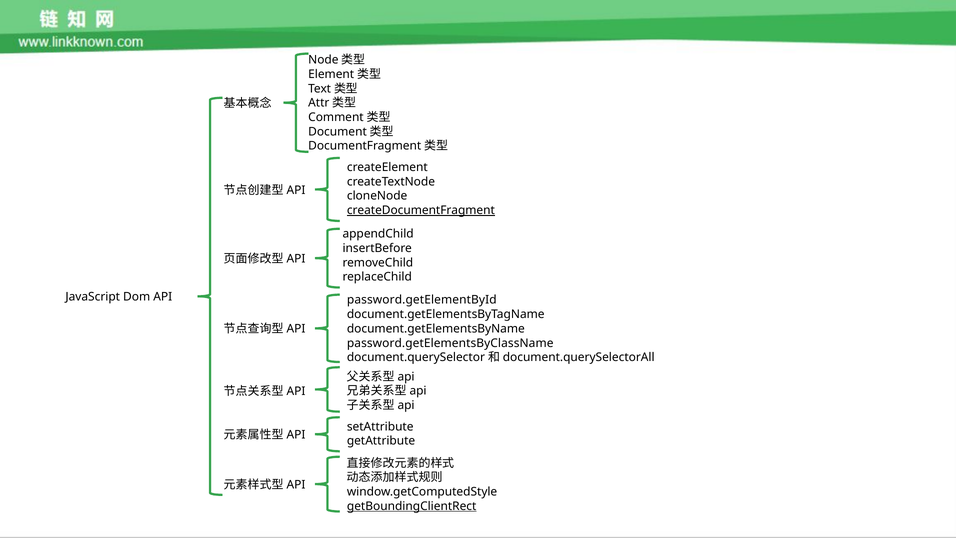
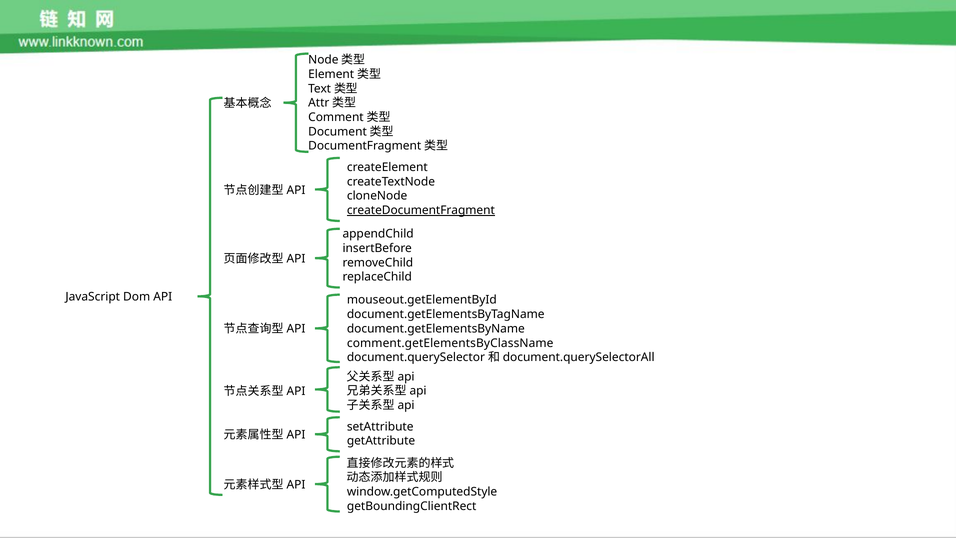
password.getElementById: password.getElementById -> mouseout.getElementById
password.getElementsByClassName: password.getElementsByClassName -> comment.getElementsByClassName
getBoundingClientRect underline: present -> none
